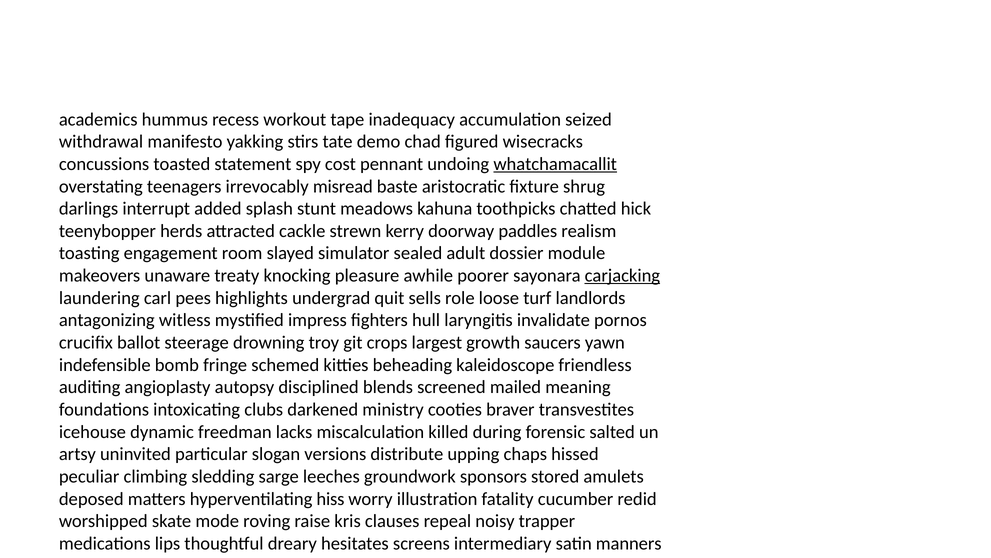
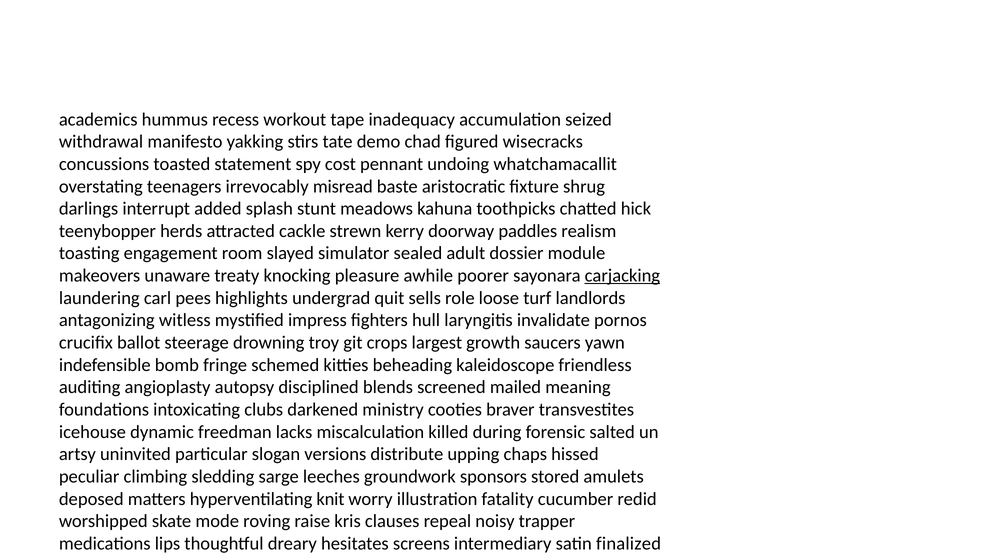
whatchamacallit underline: present -> none
hyperventilating hiss: hiss -> knit
manners: manners -> finalized
